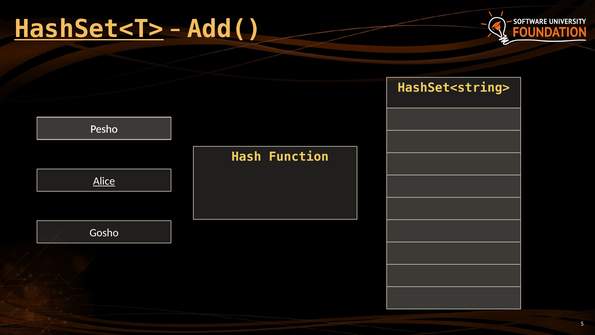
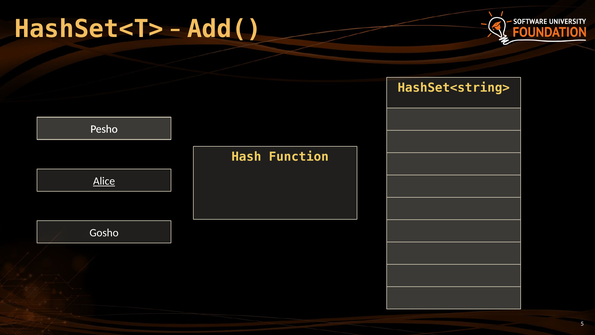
HashSet<T> underline: present -> none
